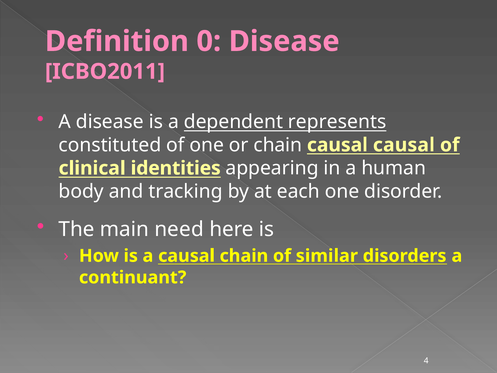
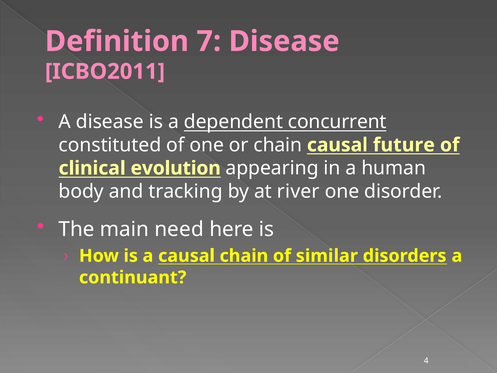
0: 0 -> 7
represents: represents -> concurrent
causal causal: causal -> future
identities: identities -> evolution
each: each -> river
